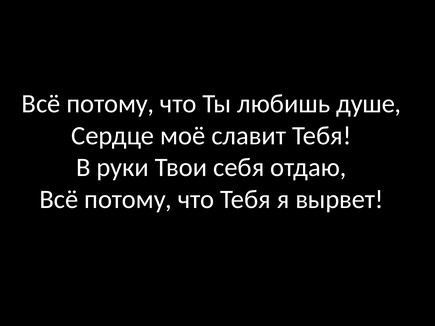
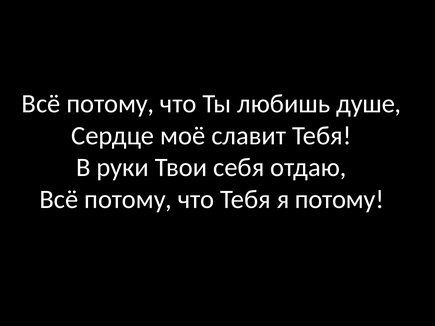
я вырвет: вырвет -> потому
